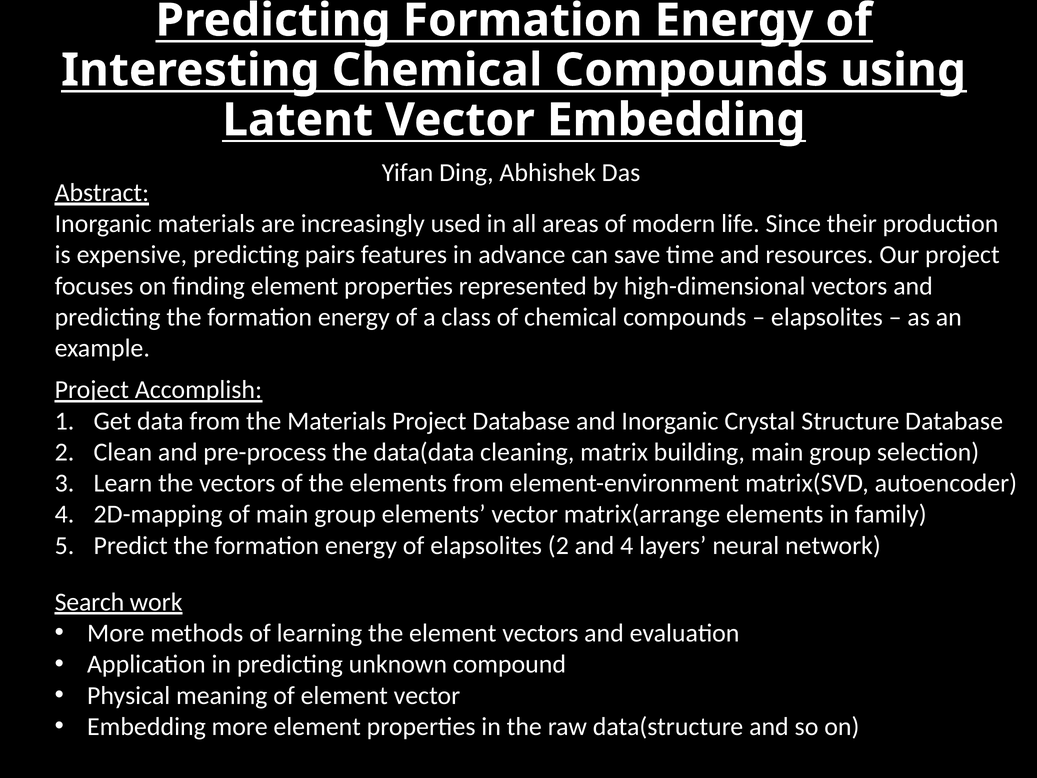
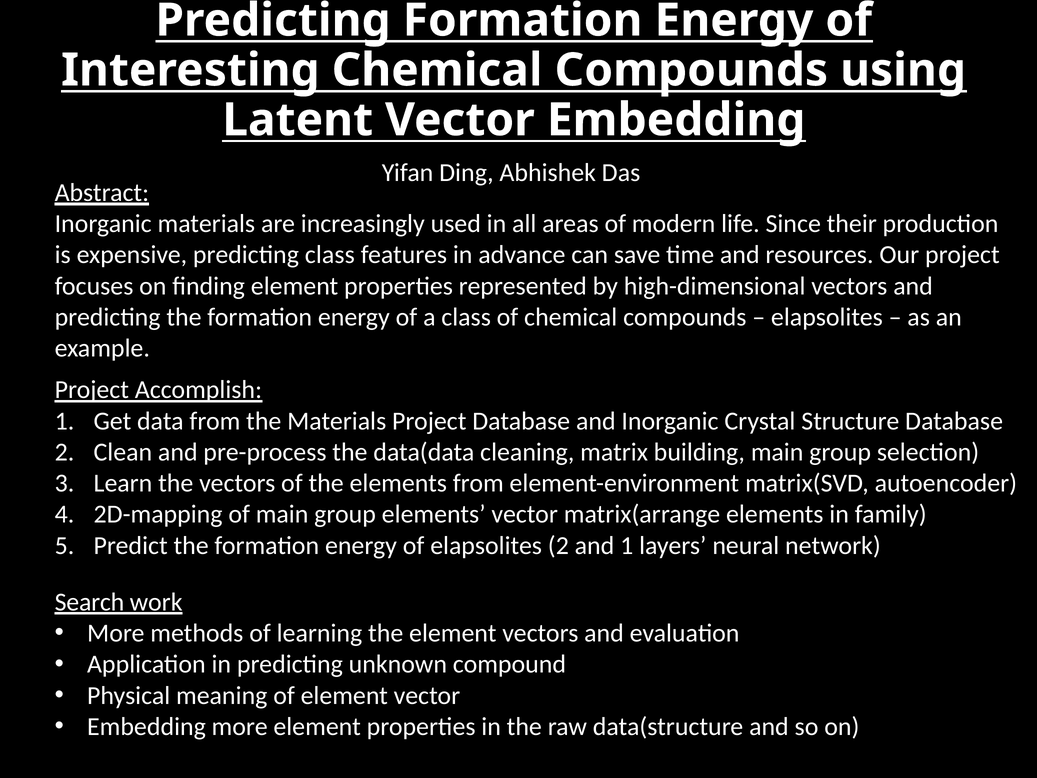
predicting pairs: pairs -> class
and 4: 4 -> 1
